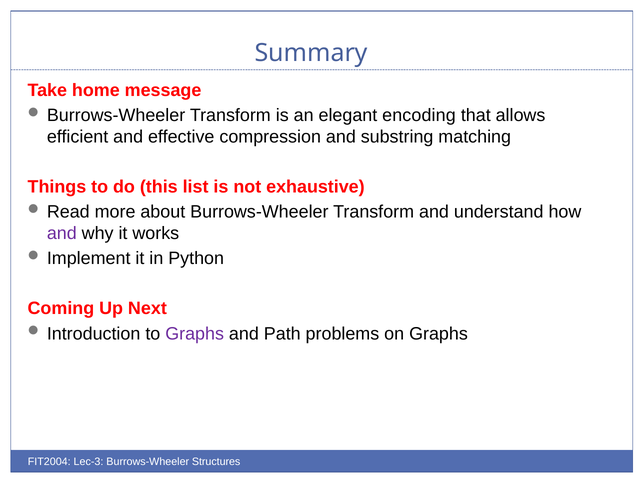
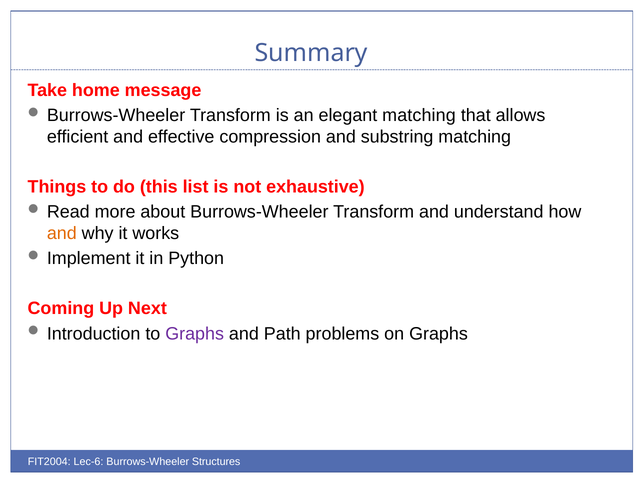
elegant encoding: encoding -> matching
and at (62, 233) colour: purple -> orange
Lec-3: Lec-3 -> Lec-6
